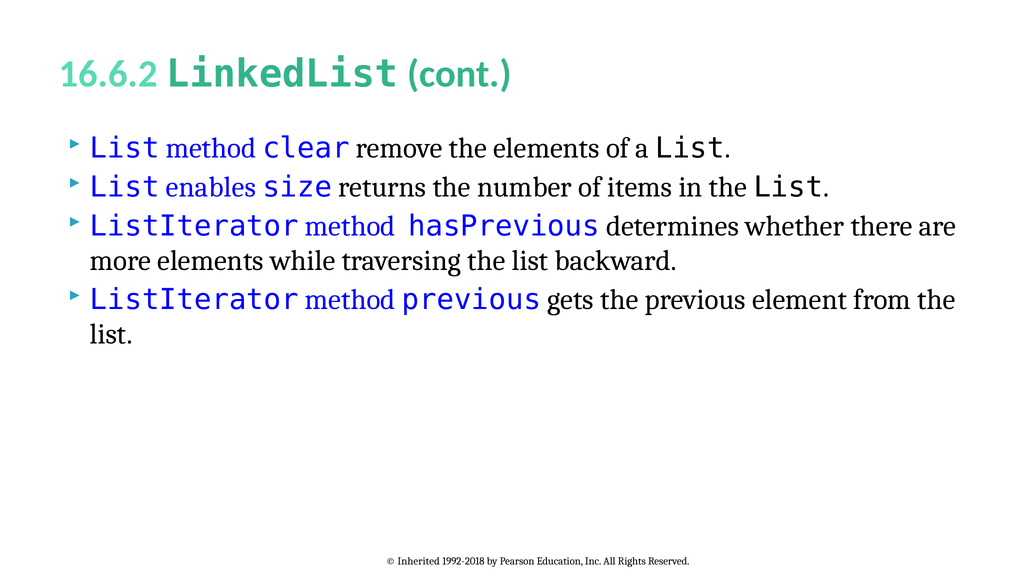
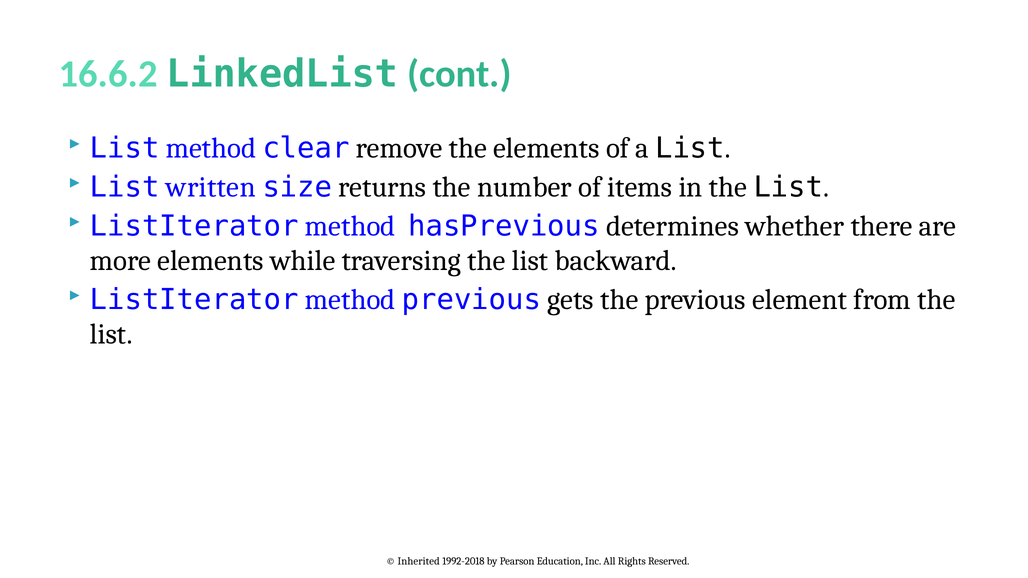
enables: enables -> written
